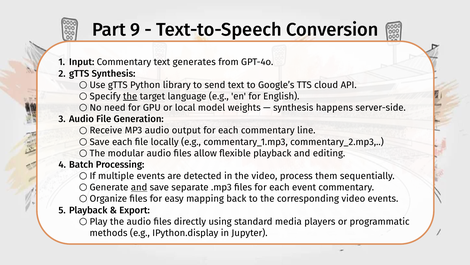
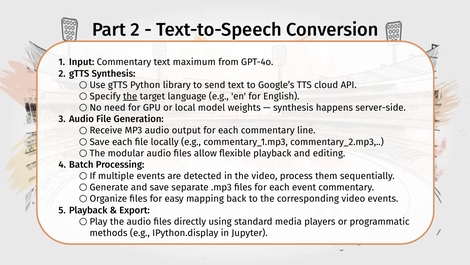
Part 9: 9 -> 2
generates: generates -> maximum
and at (139, 187) underline: present -> none
